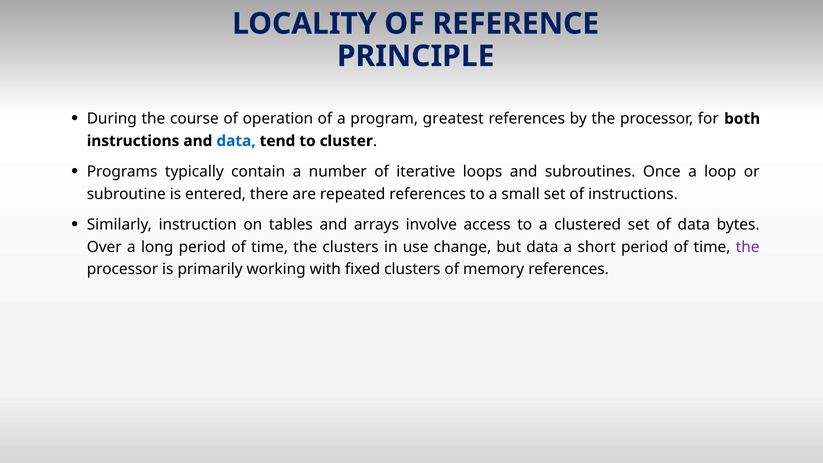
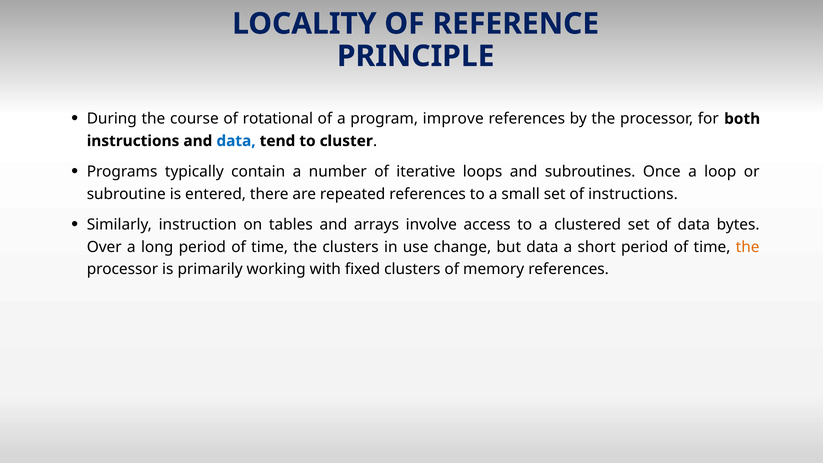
operation: operation -> rotational
greatest: greatest -> improve
the at (748, 247) colour: purple -> orange
